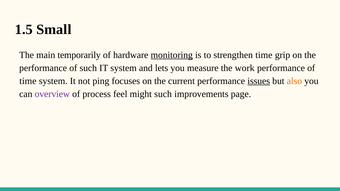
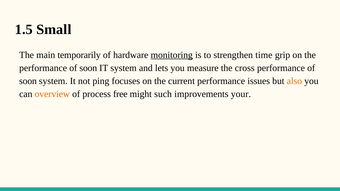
such at (88, 68): such -> soon
work: work -> cross
time at (28, 81): time -> soon
issues underline: present -> none
overview colour: purple -> orange
feel: feel -> free
page: page -> your
